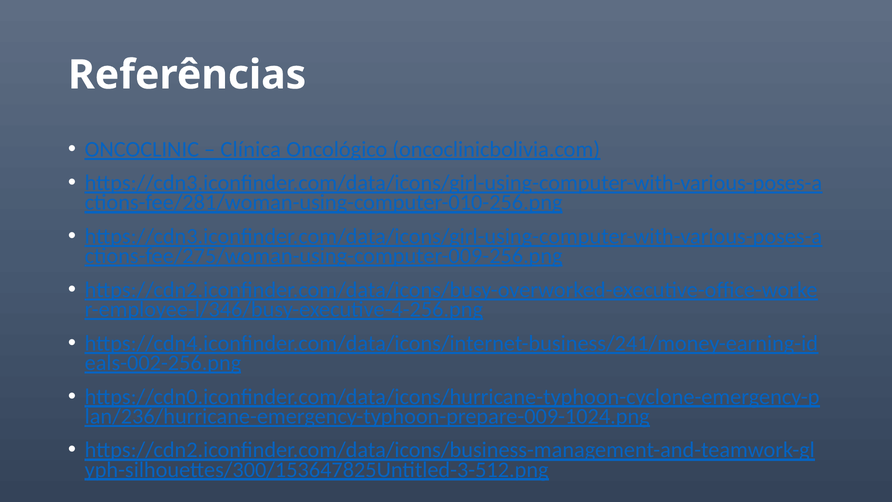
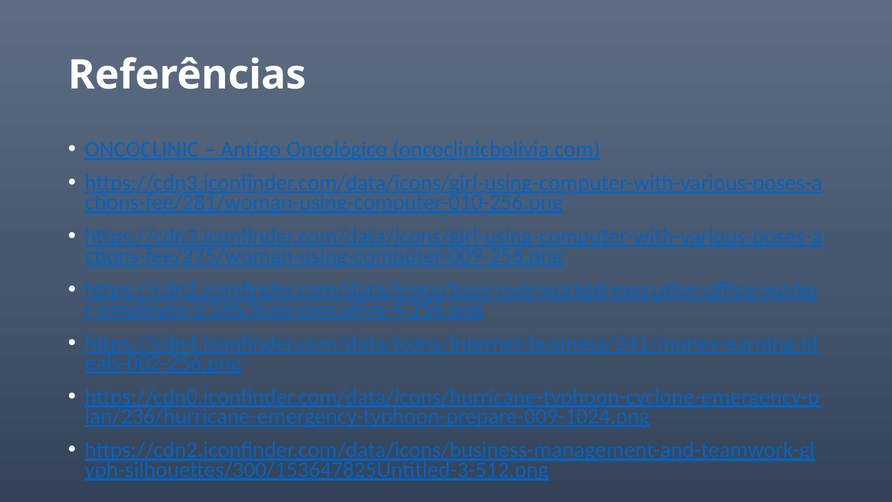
Clínica: Clínica -> Antigo
